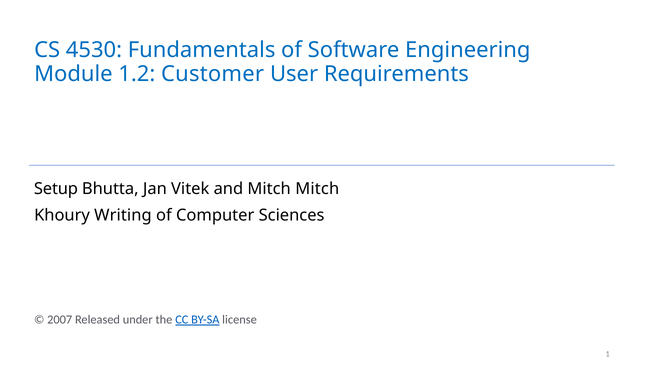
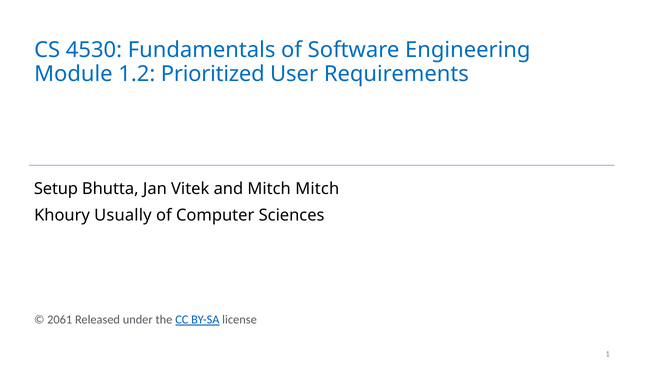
Customer: Customer -> Prioritized
Writing: Writing -> Usually
2007: 2007 -> 2061
